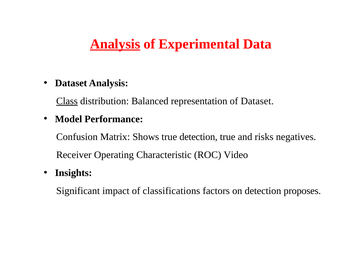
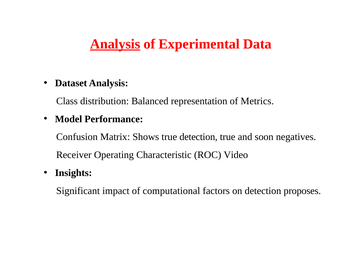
Class underline: present -> none
of Dataset: Dataset -> Metrics
risks: risks -> soon
classifications: classifications -> computational
